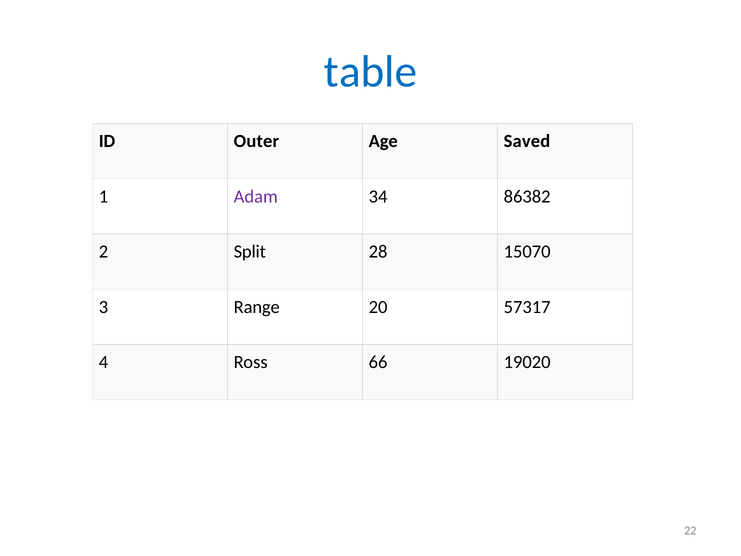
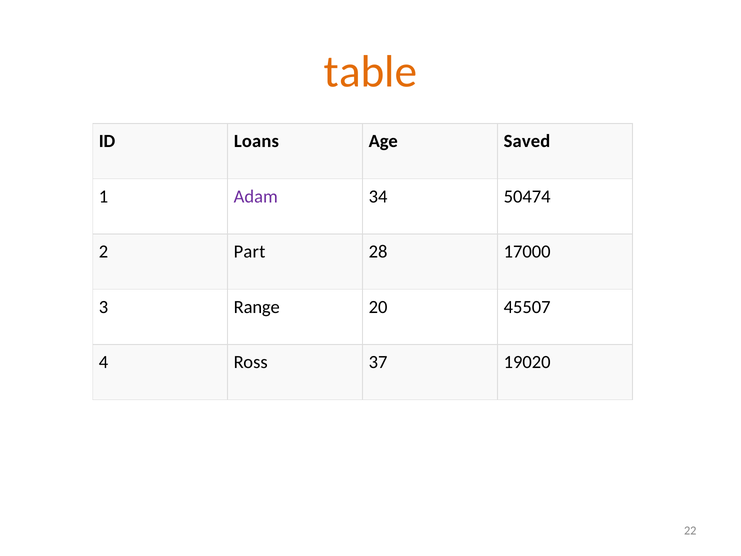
table colour: blue -> orange
Outer: Outer -> Loans
86382: 86382 -> 50474
Split: Split -> Part
15070: 15070 -> 17000
57317: 57317 -> 45507
66: 66 -> 37
